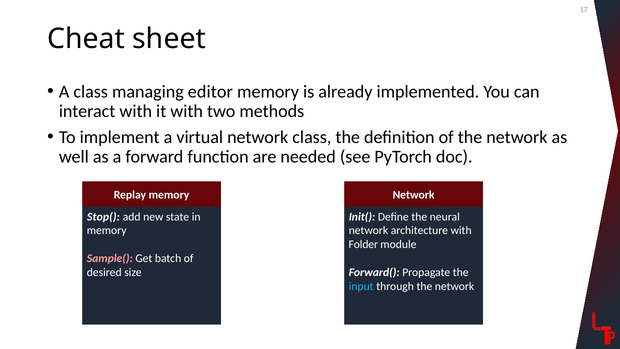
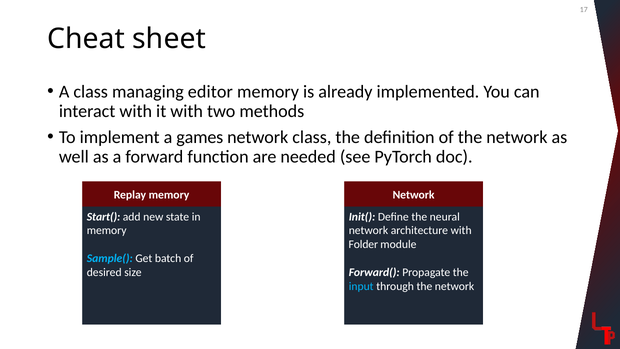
virtual: virtual -> games
Stop(: Stop( -> Start(
Sample( colour: pink -> light blue
